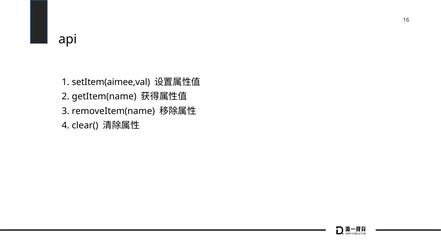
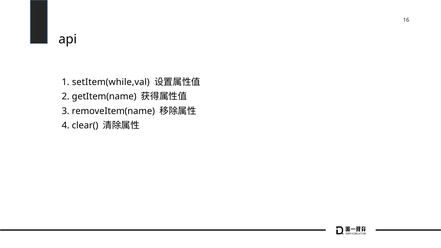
setItem(aimee,val: setItem(aimee,val -> setItem(while,val
